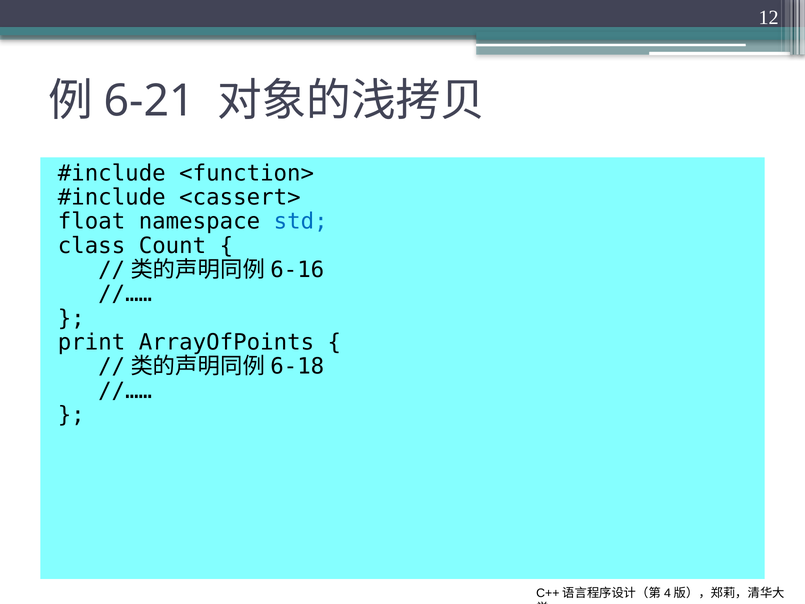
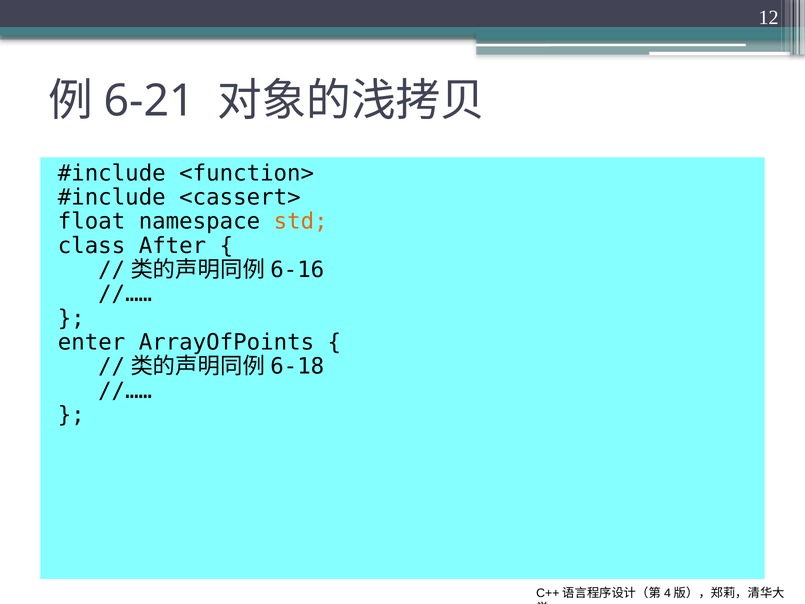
std colour: blue -> orange
Count: Count -> After
print: print -> enter
